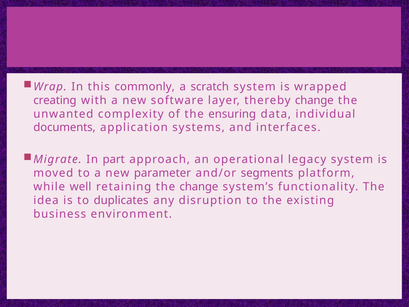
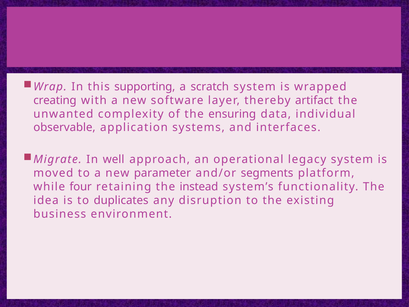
commonly: commonly -> supporting
thereby change: change -> artifact
documents: documents -> observable
part: part -> well
well: well -> four
the change: change -> instead
